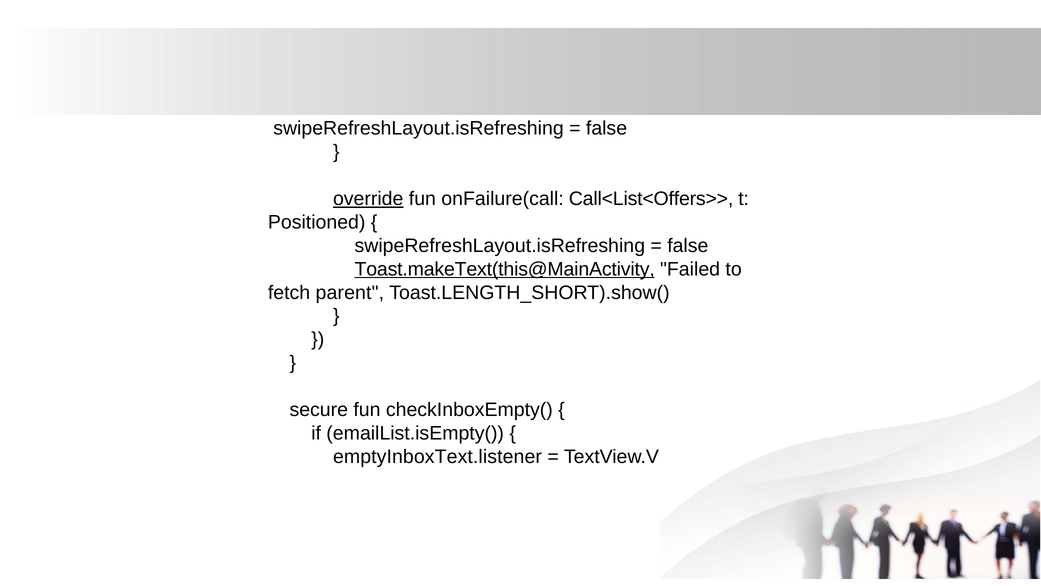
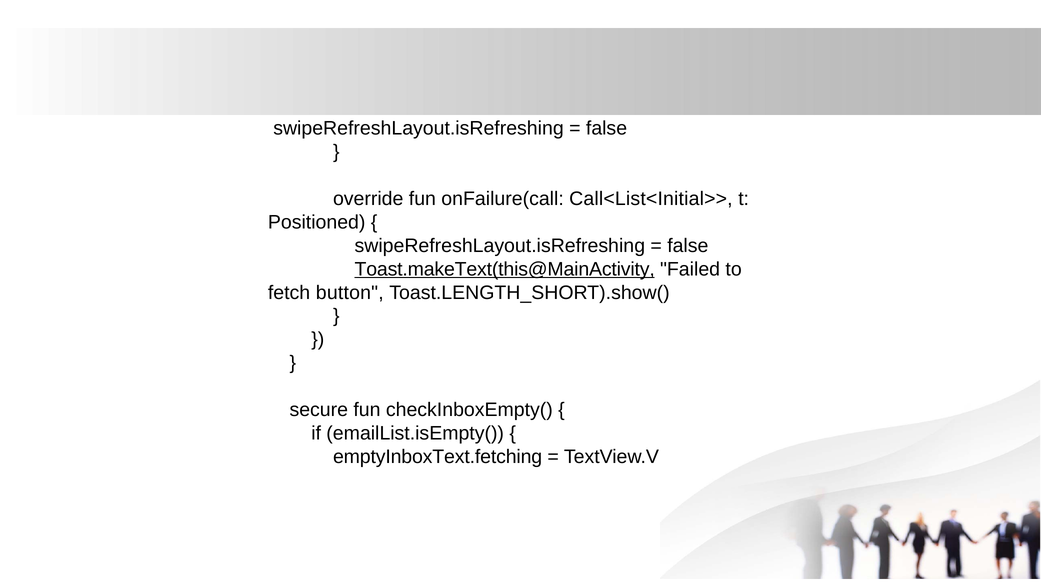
override underline: present -> none
Call<List<Offers>>: Call<List<Offers>> -> Call<List<Initial>>
parent: parent -> button
emptyInboxText.listener: emptyInboxText.listener -> emptyInboxText.fetching
